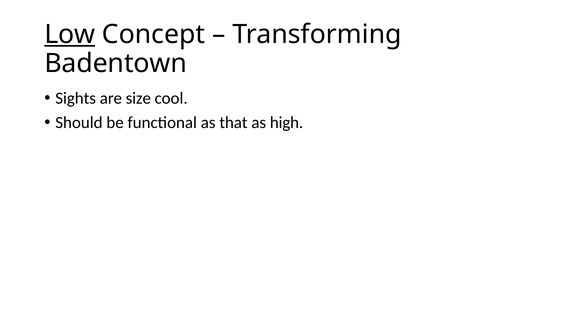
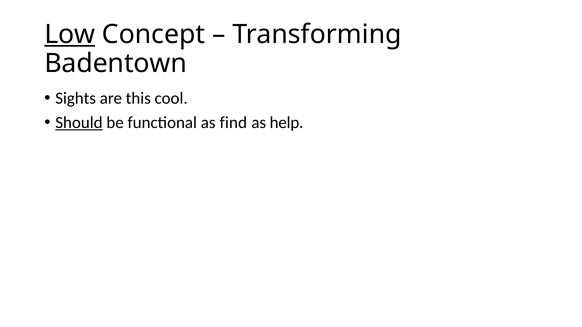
size: size -> this
Should underline: none -> present
that: that -> find
high: high -> help
